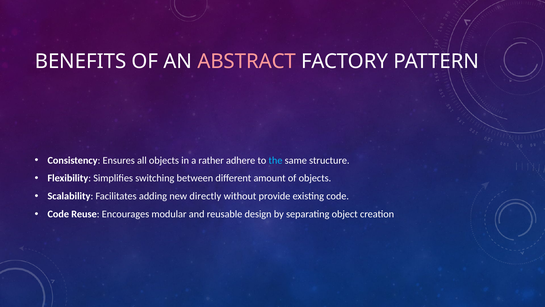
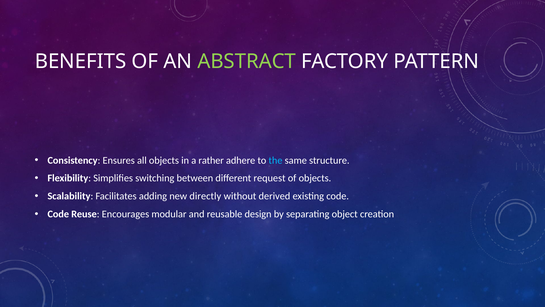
ABSTRACT colour: pink -> light green
amount: amount -> request
provide: provide -> derived
